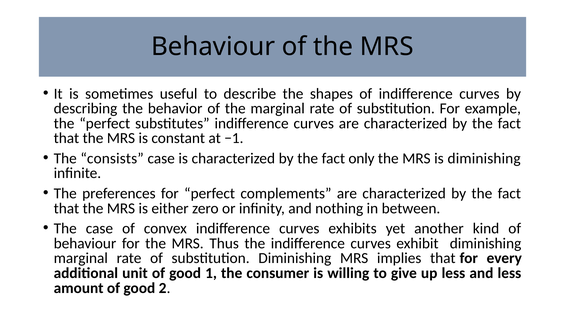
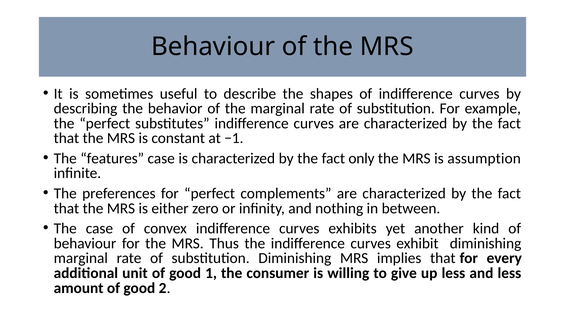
consists: consists -> features
is diminishing: diminishing -> assumption
